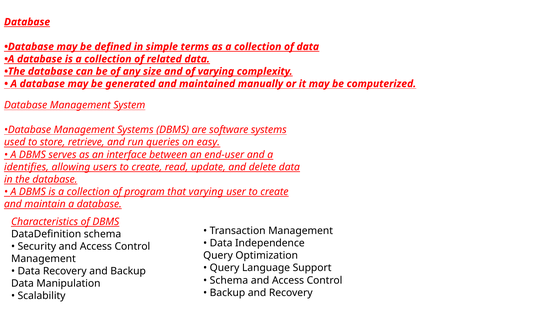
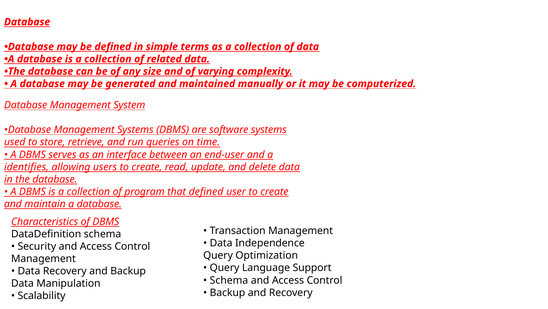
easy: easy -> time
that varying: varying -> defined
